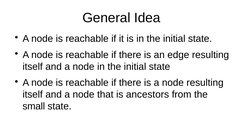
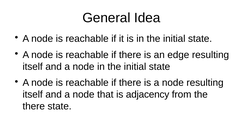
ancestors: ancestors -> adjacency
small at (34, 106): small -> there
